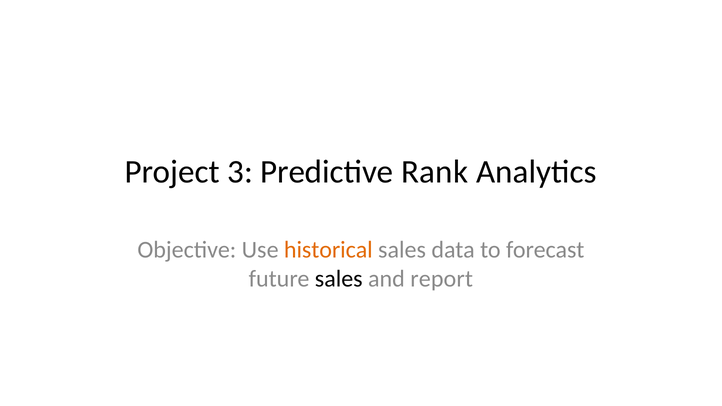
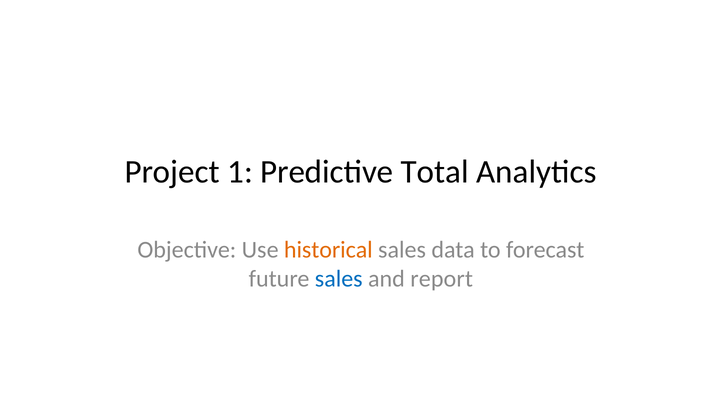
3: 3 -> 1
Rank: Rank -> Total
sales at (339, 279) colour: black -> blue
